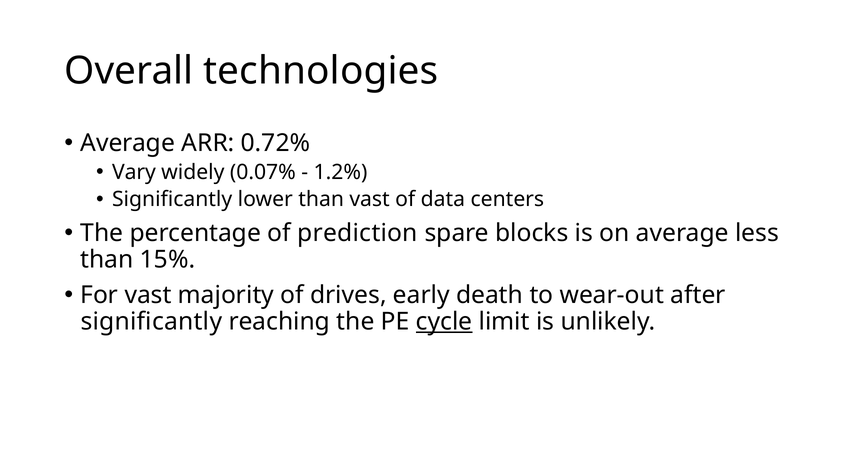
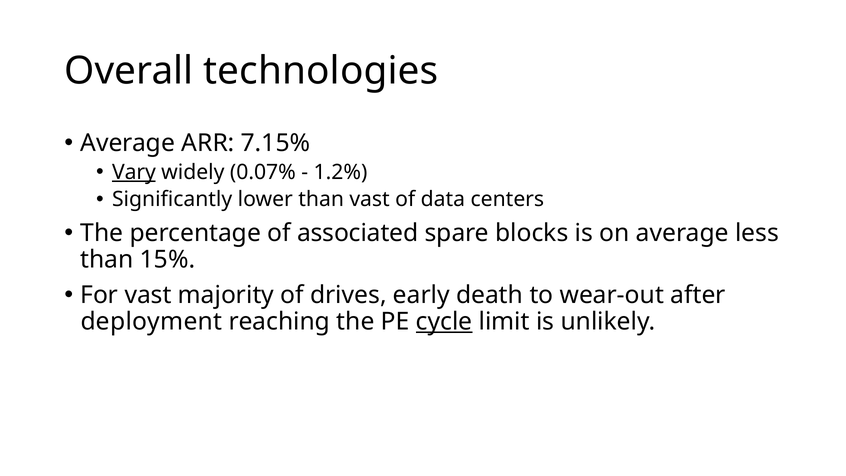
0.72%: 0.72% -> 7.15%
Vary underline: none -> present
prediction: prediction -> associated
significantly at (151, 322): significantly -> deployment
